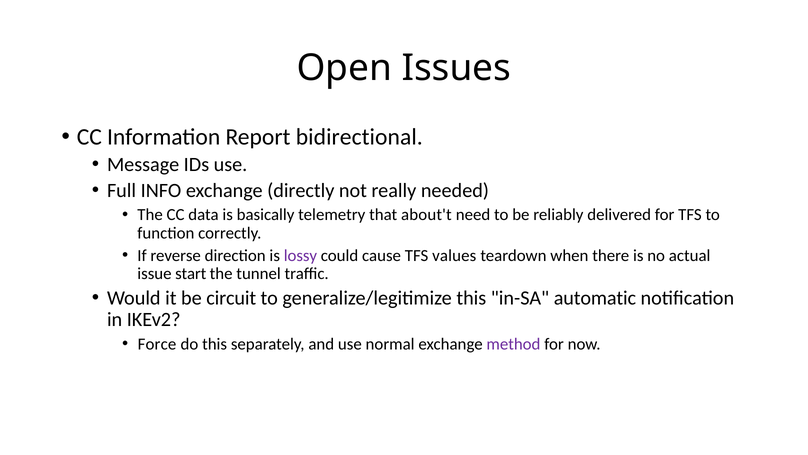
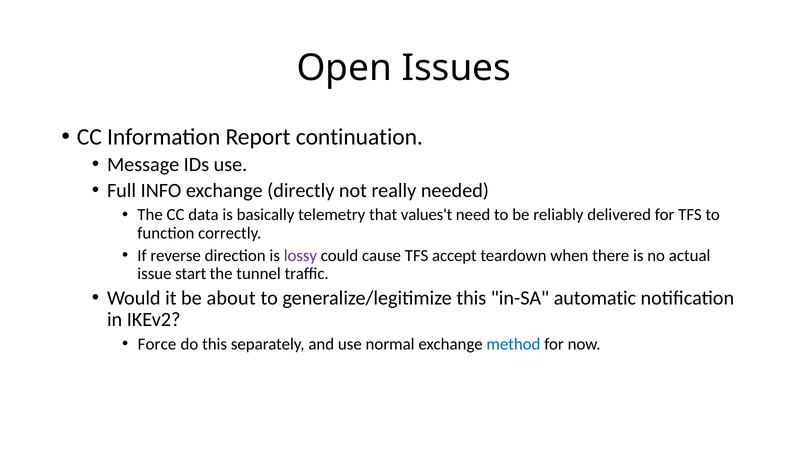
bidirectional: bidirectional -> continuation
about't: about't -> values't
values: values -> accept
circuit: circuit -> about
method colour: purple -> blue
